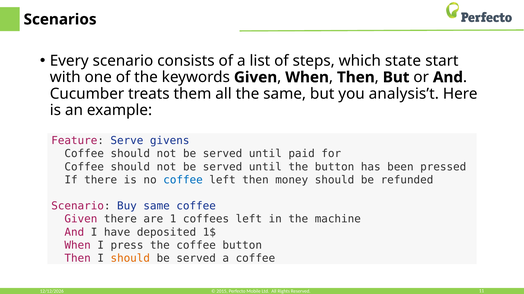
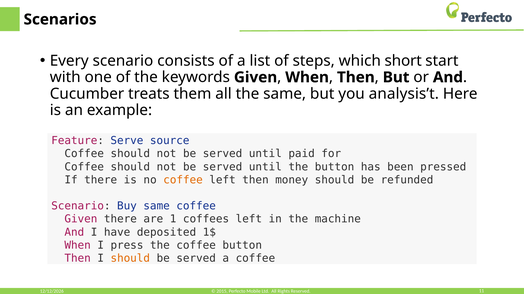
state: state -> short
givens: givens -> source
coffee at (183, 180) colour: blue -> orange
